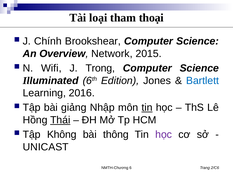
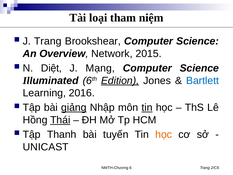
thoại: thoại -> niệm
J Chính: Chính -> Trang
Wifi: Wifi -> Diệt
Trong: Trong -> Mạng
Edition underline: none -> present
giảng underline: none -> present
Không: Không -> Thanh
thông: thông -> tuyến
học at (164, 134) colour: purple -> orange
